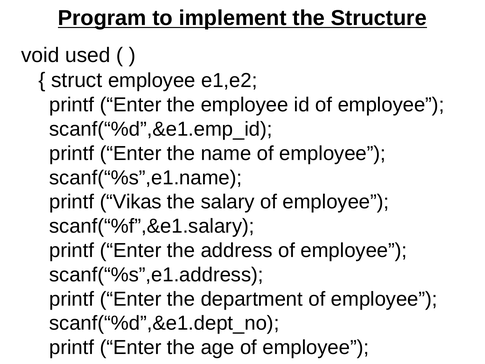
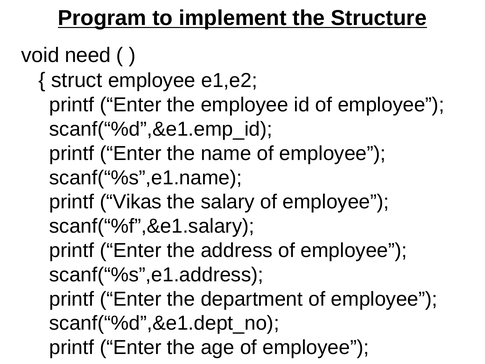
used: used -> need
